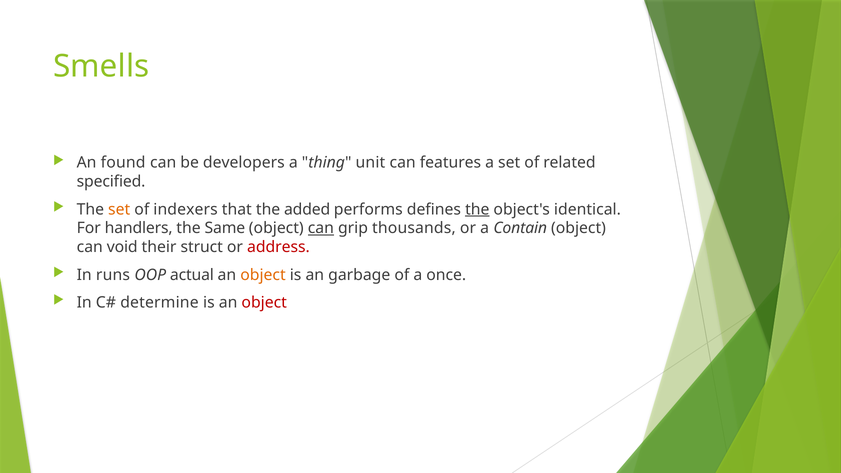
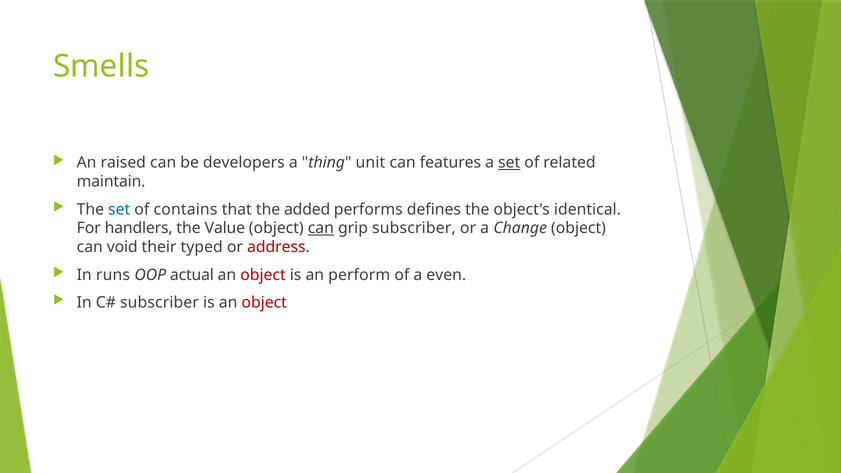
found: found -> raised
set at (509, 163) underline: none -> present
specified: specified -> maintain
set at (119, 209) colour: orange -> blue
indexers: indexers -> contains
the at (477, 209) underline: present -> none
Same: Same -> Value
grip thousands: thousands -> subscriber
Contain: Contain -> Change
struct: struct -> typed
object at (263, 275) colour: orange -> red
garbage: garbage -> perform
once: once -> even
determine at (159, 303): determine -> subscriber
